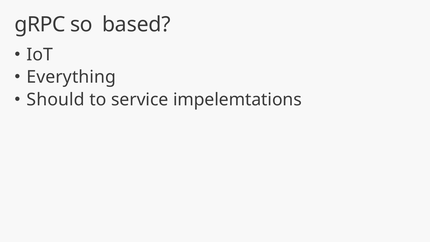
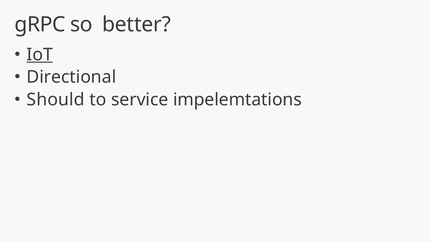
based: based -> better
IoT underline: none -> present
Everything: Everything -> Directional
